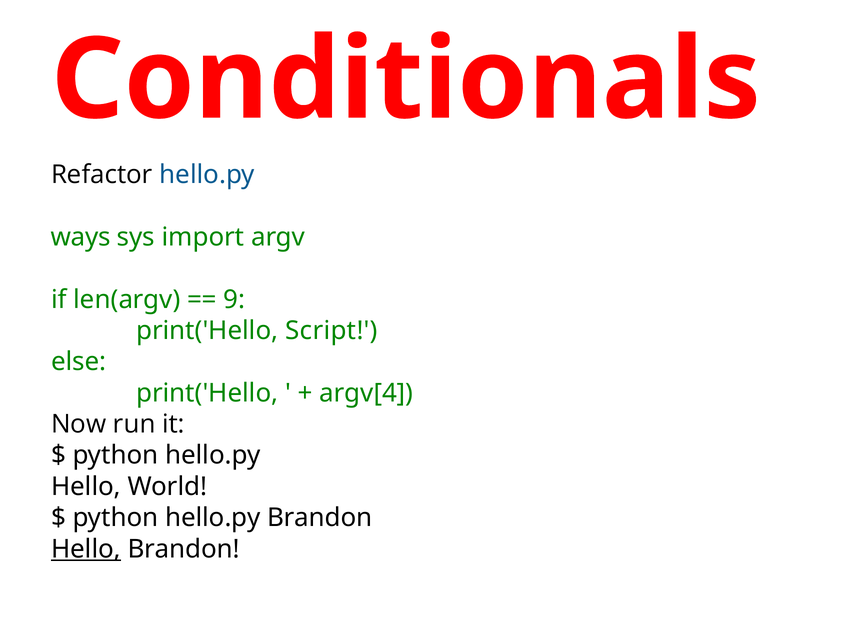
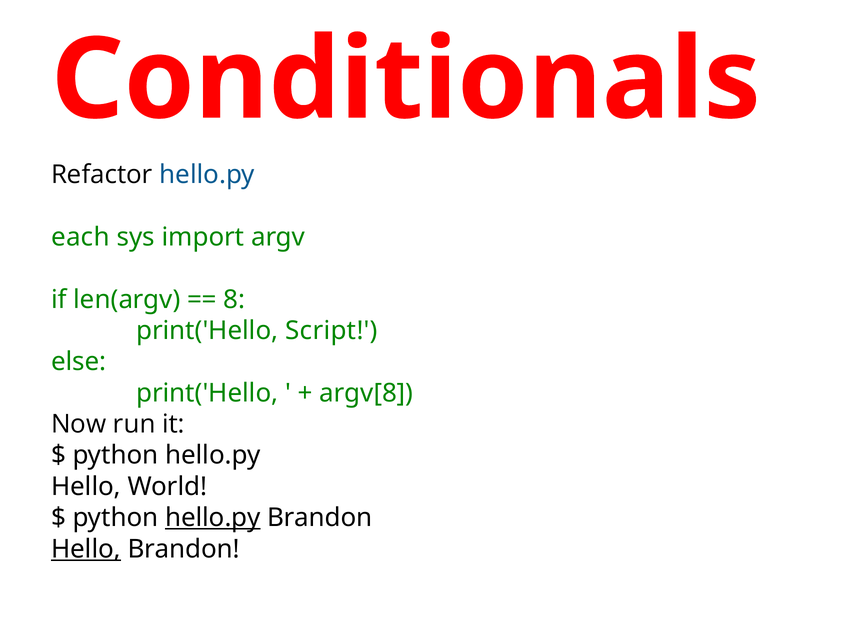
ways: ways -> each
9: 9 -> 8
argv[4: argv[4 -> argv[8
hello.py at (213, 518) underline: none -> present
